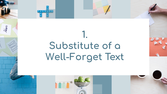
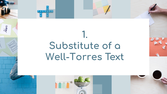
Well-Forget: Well-Forget -> Well-Torres
